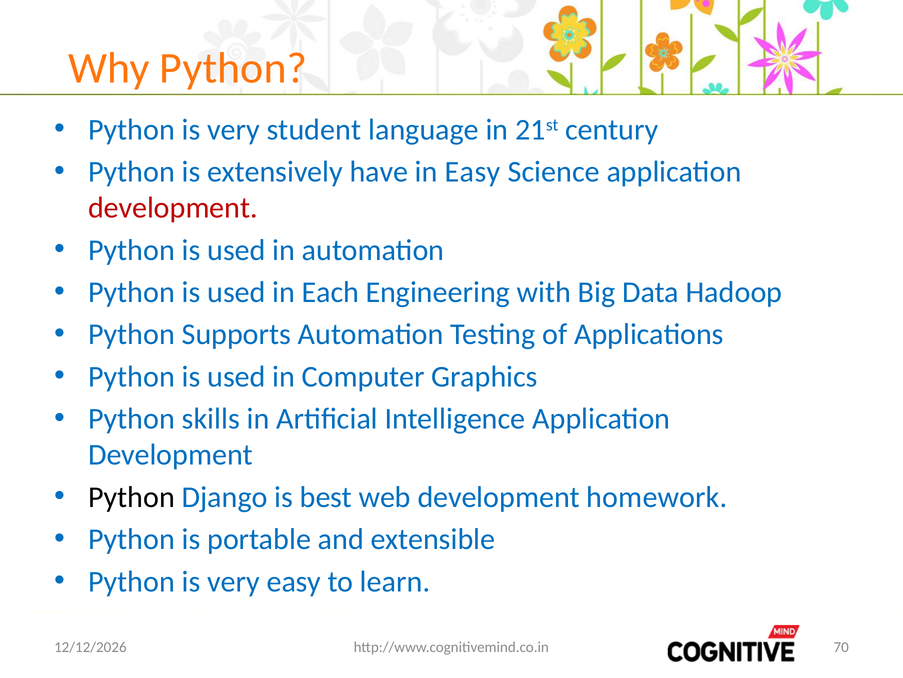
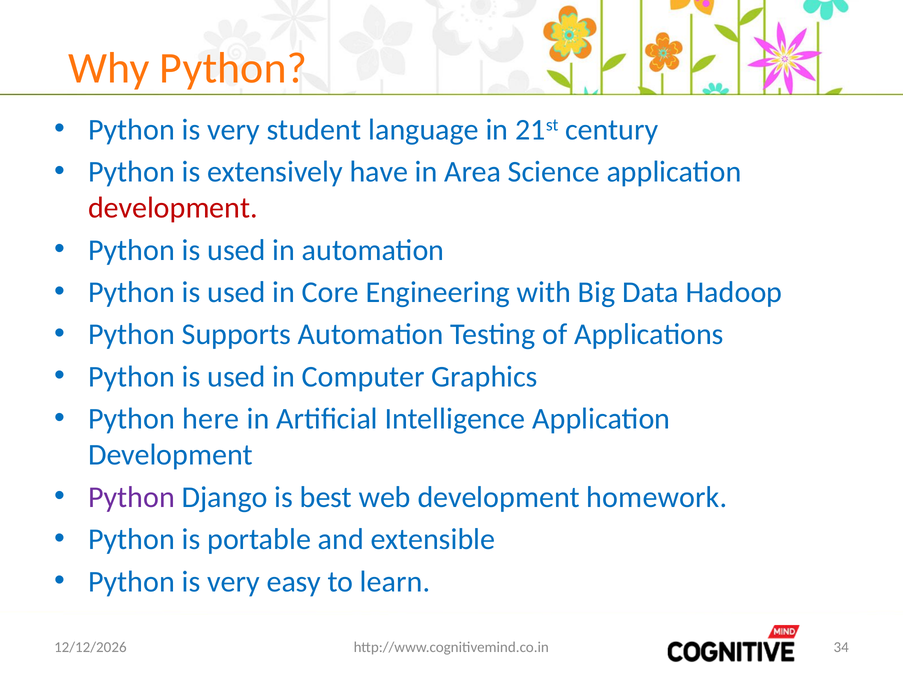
in Easy: Easy -> Area
Each: Each -> Core
skills: skills -> here
Python at (131, 497) colour: black -> purple
70: 70 -> 34
